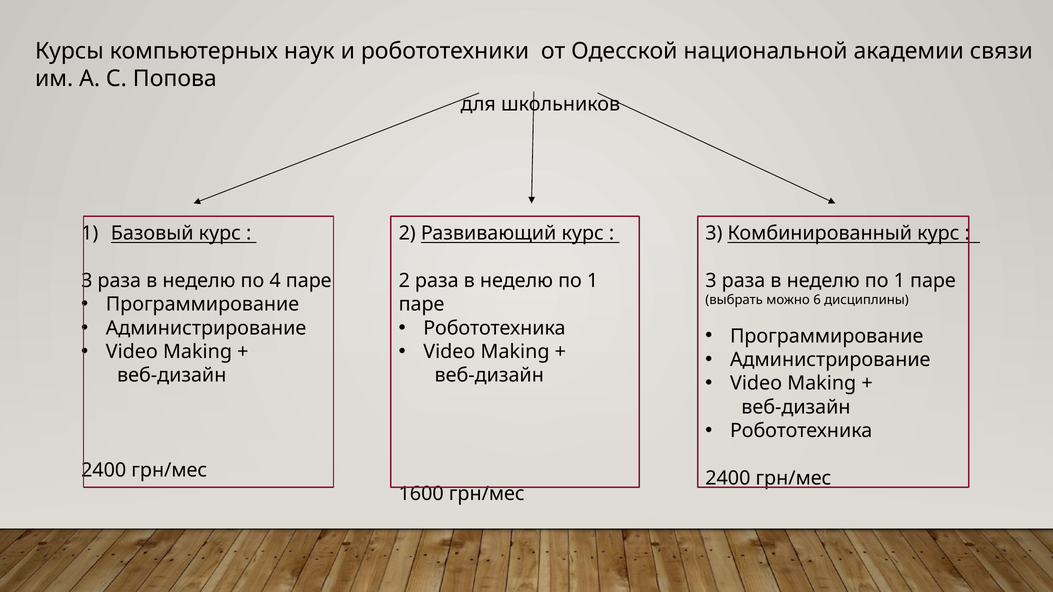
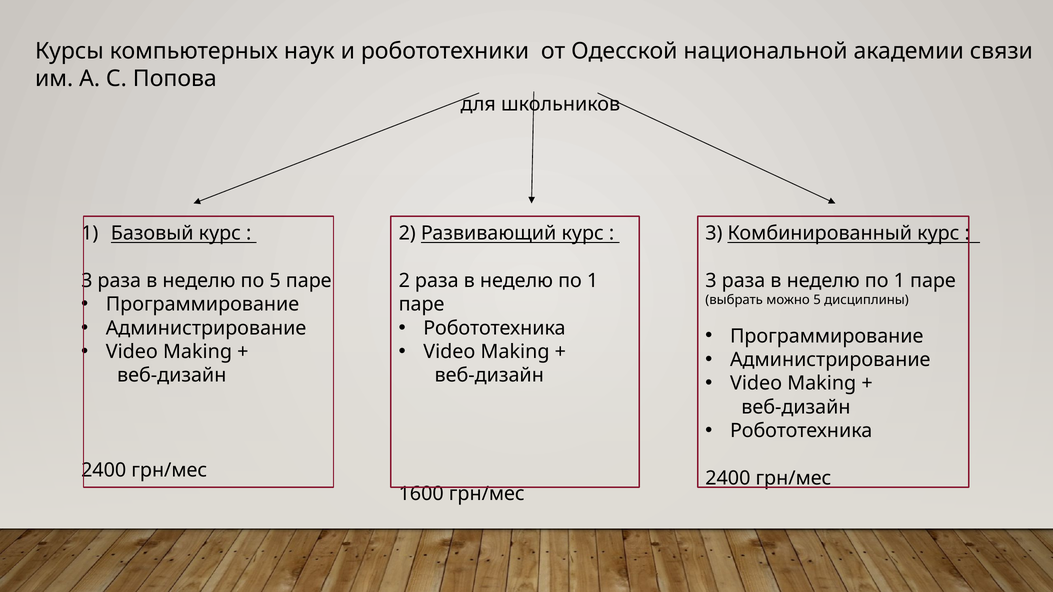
по 4: 4 -> 5
можно 6: 6 -> 5
